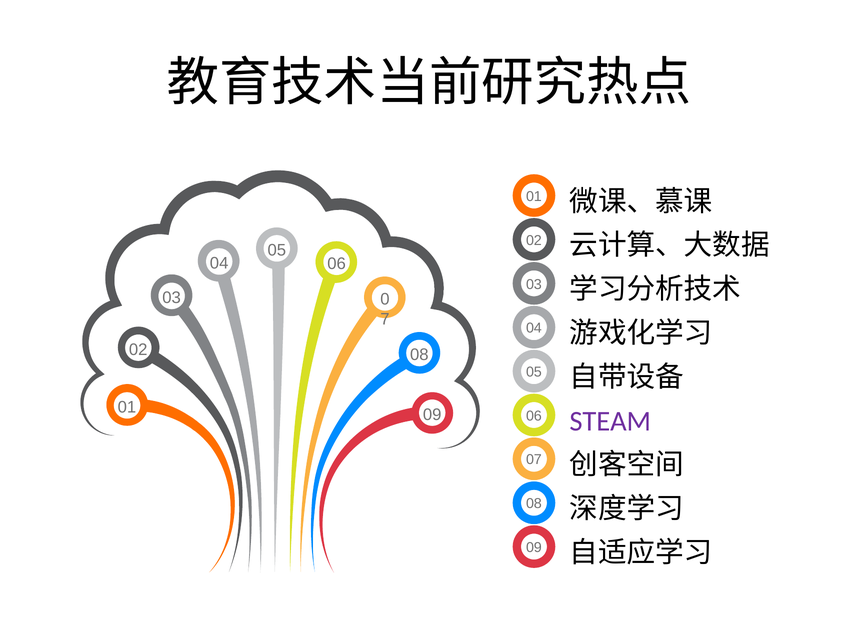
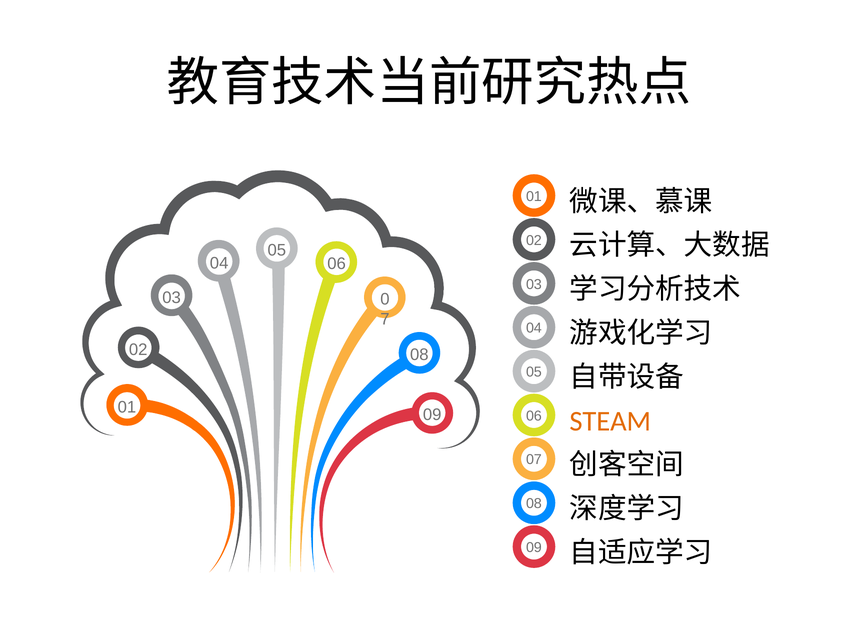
STEAM colour: purple -> orange
